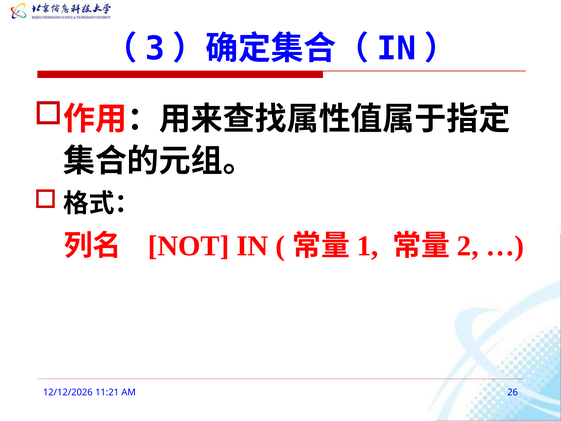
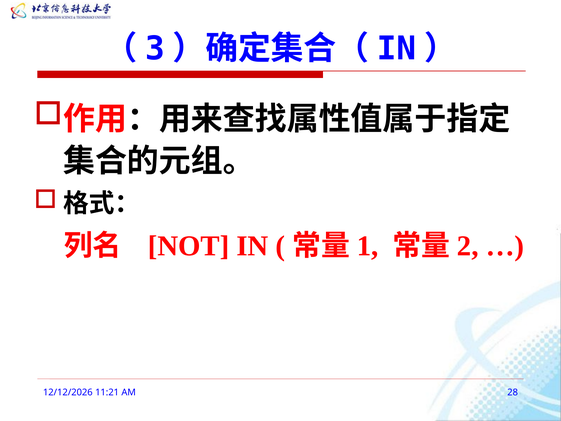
26: 26 -> 28
